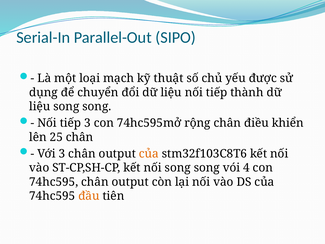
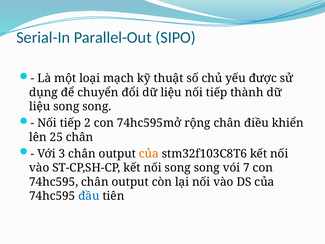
tiếp 3: 3 -> 2
4: 4 -> 7
đầu colour: orange -> blue
